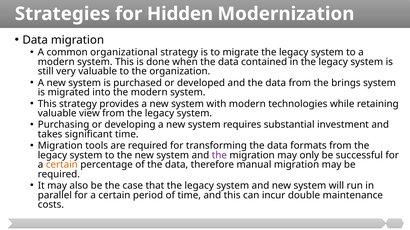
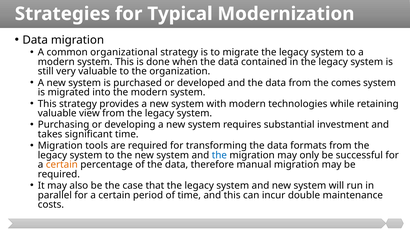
Hidden: Hidden -> Typical
brings: brings -> comes
the at (219, 156) colour: purple -> blue
